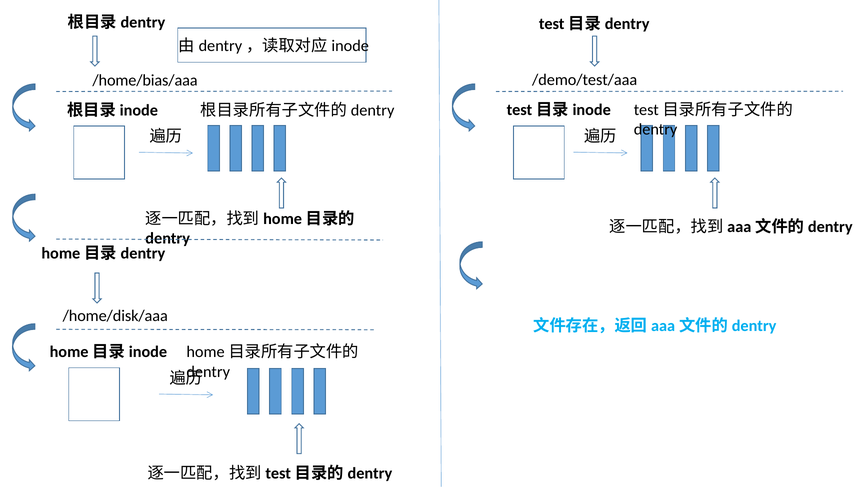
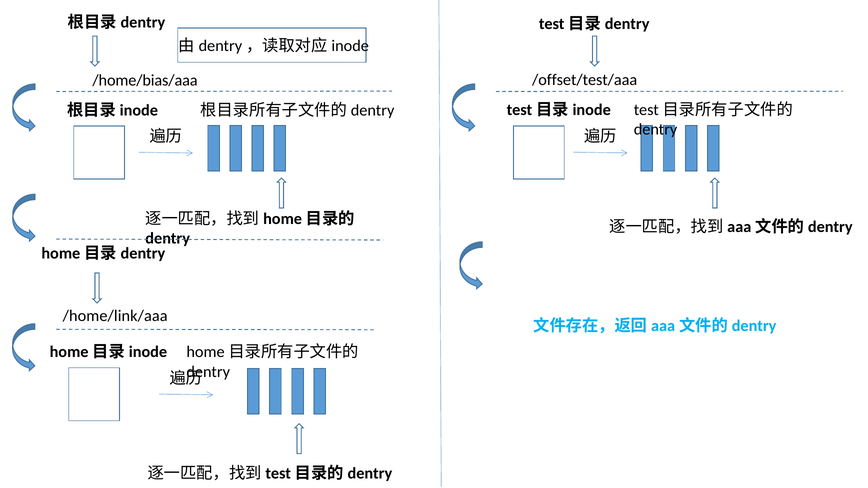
/demo/test/aaa: /demo/test/aaa -> /offset/test/aaa
/home/disk/aaa: /home/disk/aaa -> /home/link/aaa
